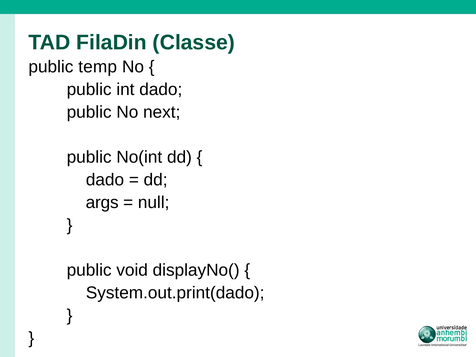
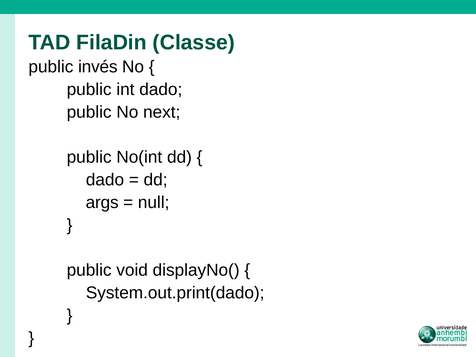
temp: temp -> invés
